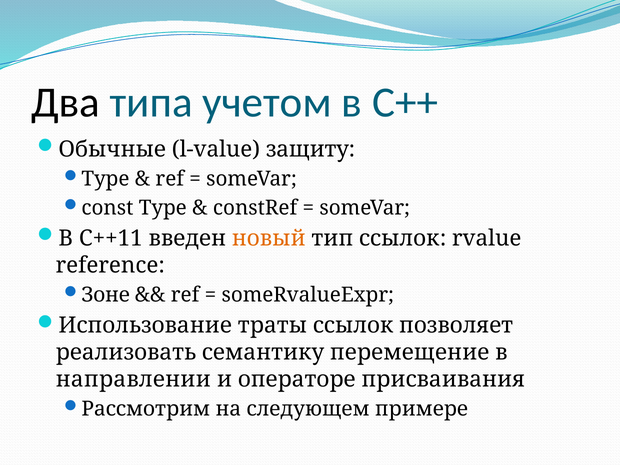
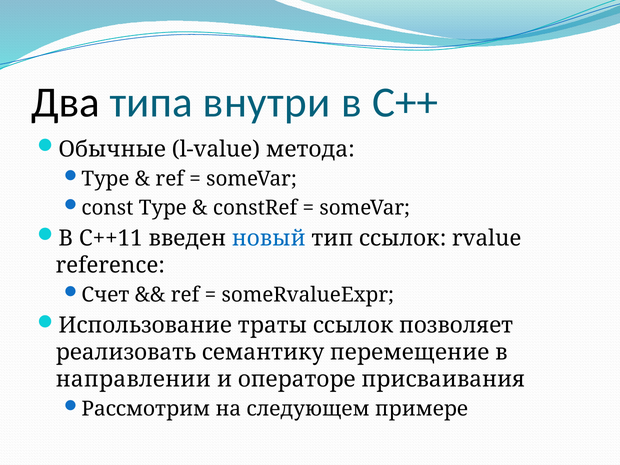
учетом: учетом -> внутри
защиту: защиту -> метода
новый colour: orange -> blue
Зоне: Зоне -> Счет
